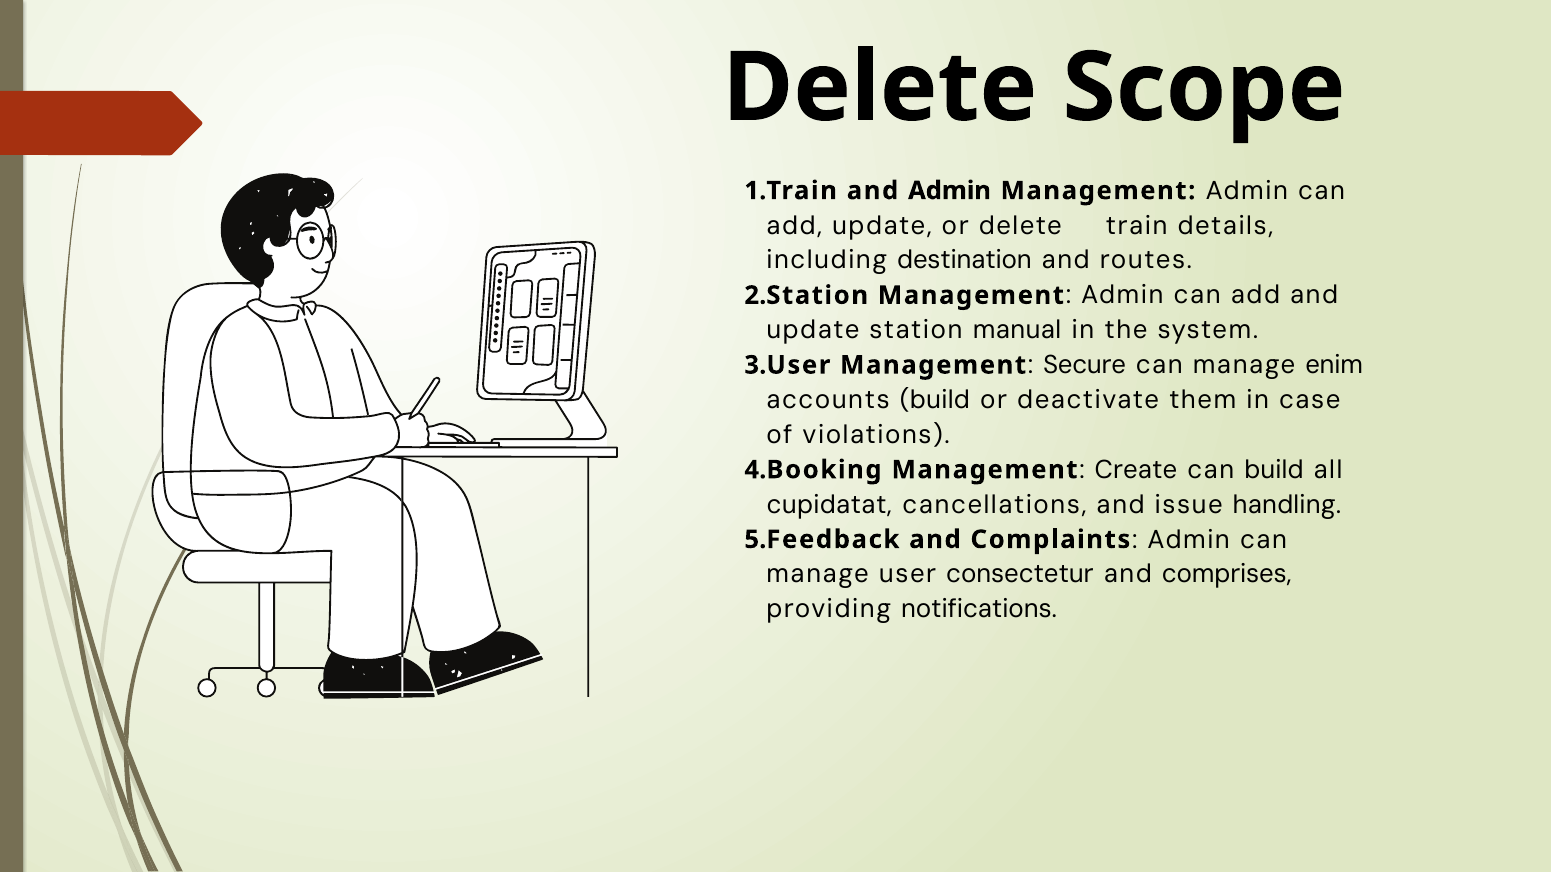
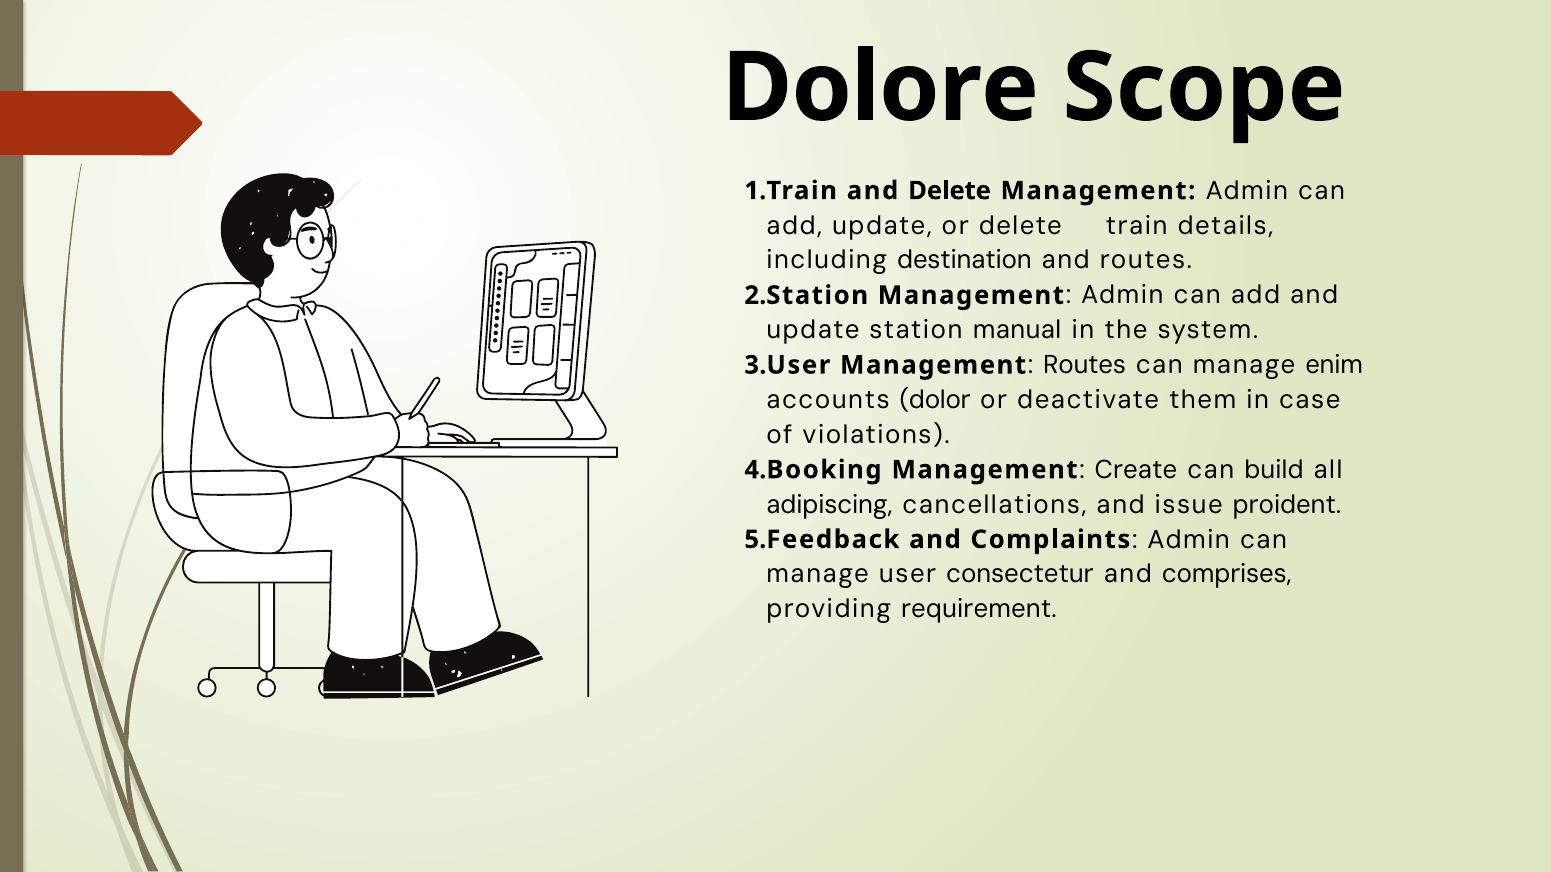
Delete at (880, 88): Delete -> Dolore
and Admin: Admin -> Delete
Secure at (1085, 365): Secure -> Routes
accounts build: build -> dolor
cupidatat: cupidatat -> adipiscing
handling: handling -> proident
notifications: notifications -> requirement
